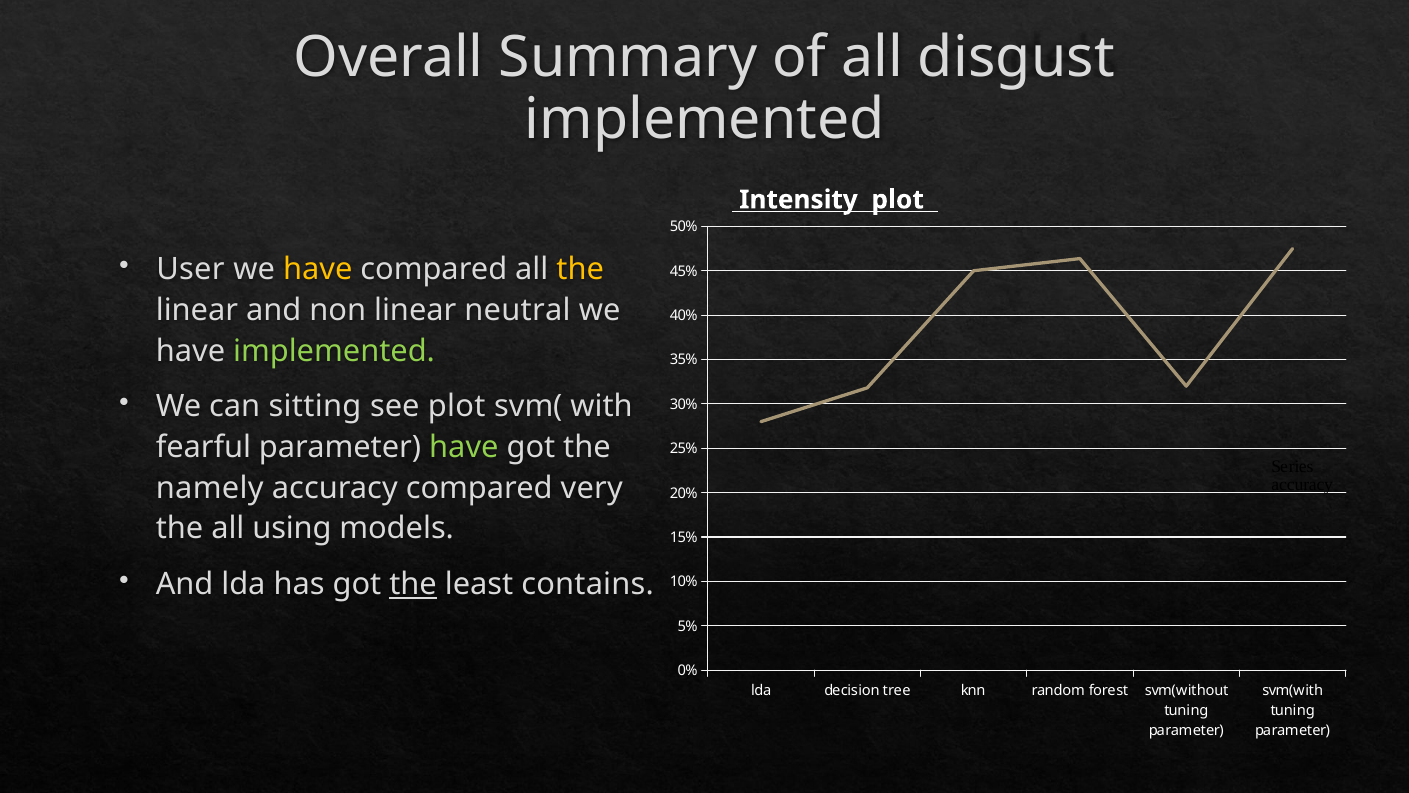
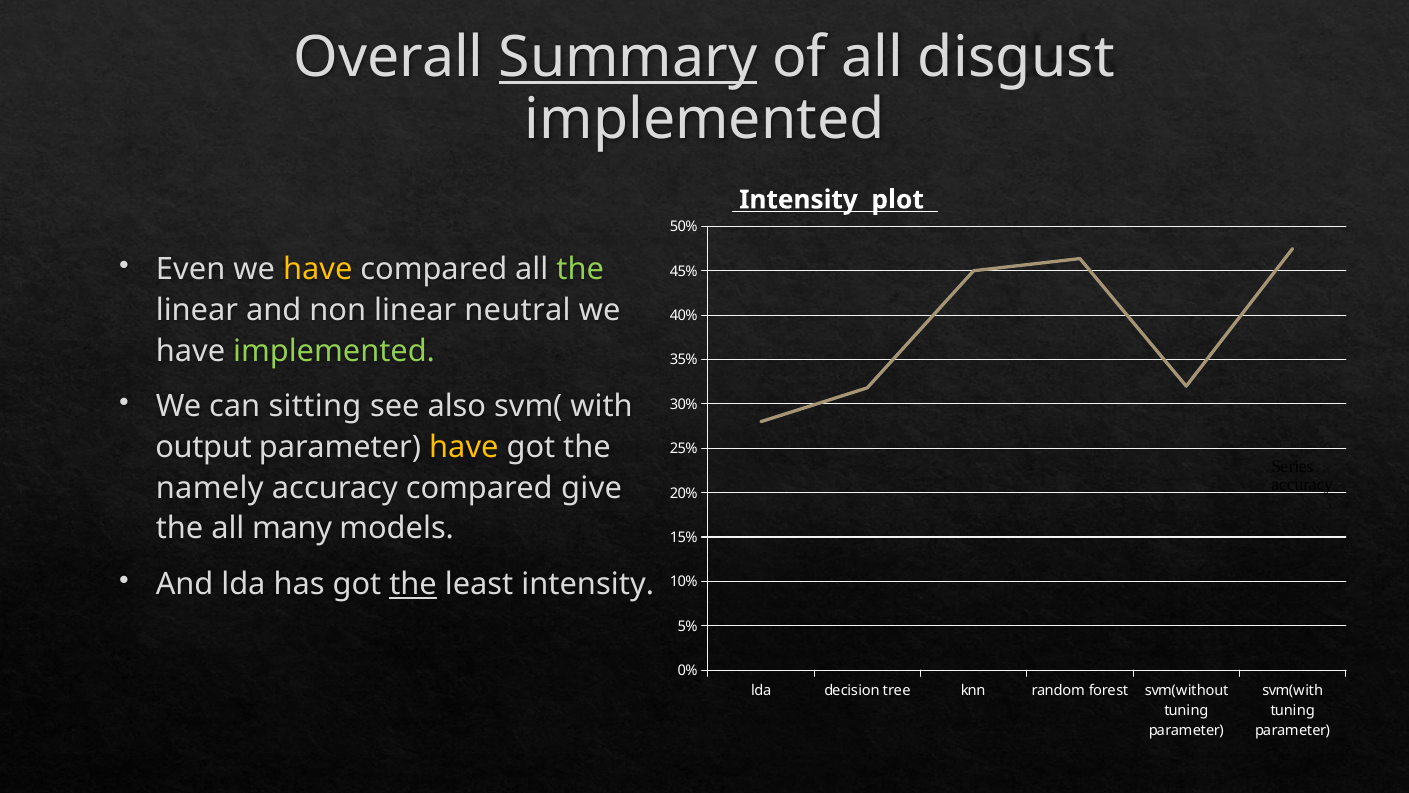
Summary underline: none -> present
User: User -> Even
the at (580, 270) colour: yellow -> light green
see plot: plot -> also
fearful: fearful -> output
have at (464, 447) colour: light green -> yellow
very: very -> give
using: using -> many
least contains: contains -> intensity
